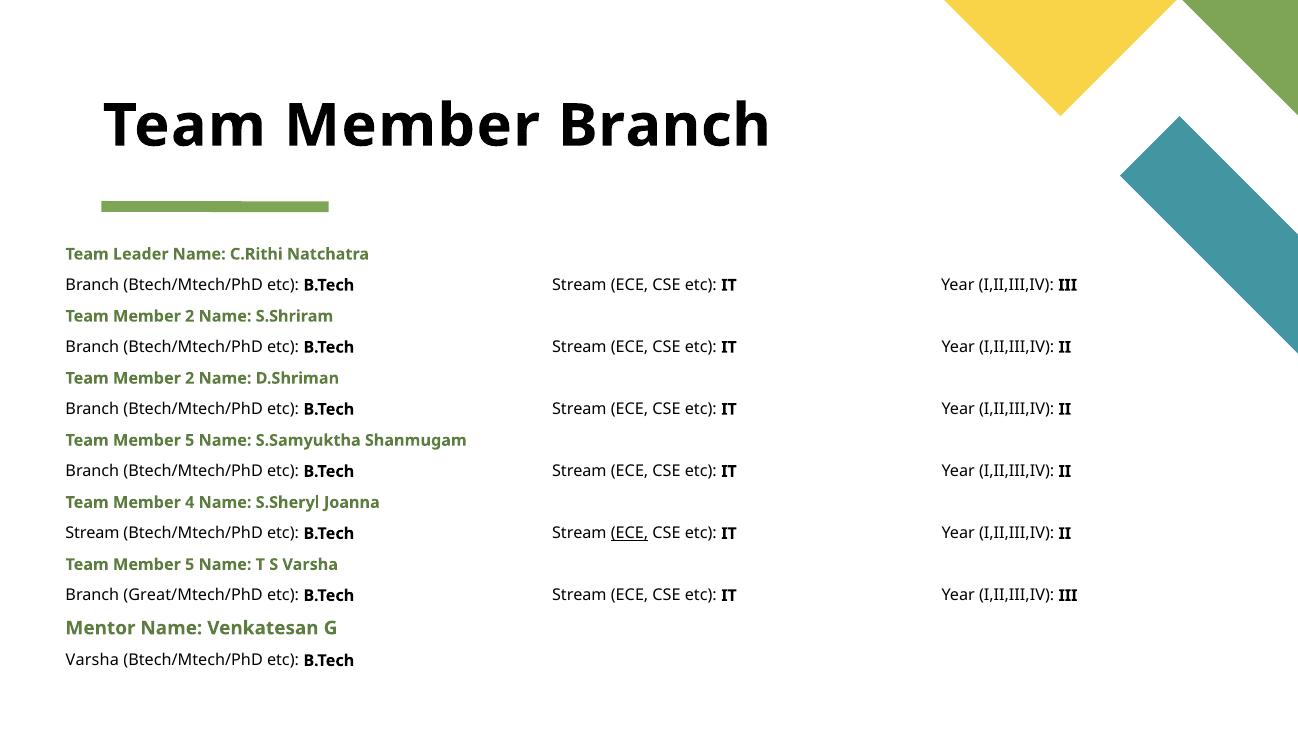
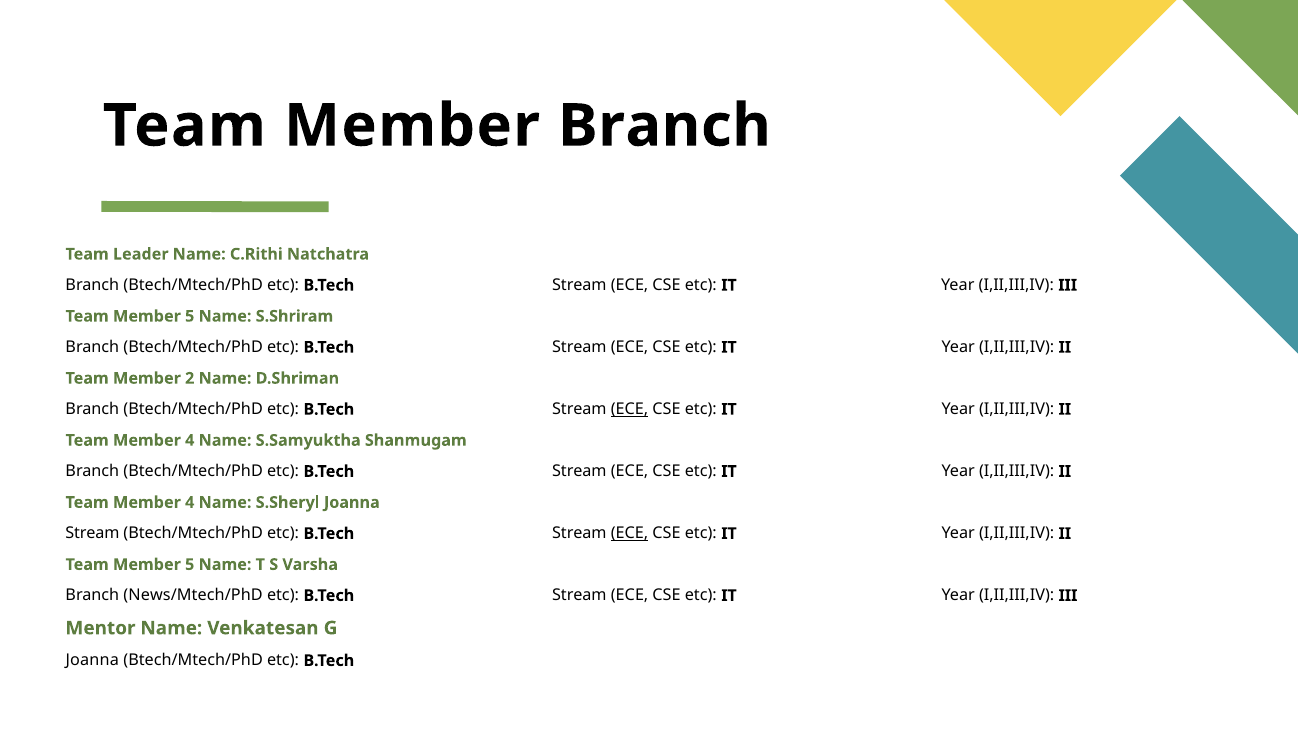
2 at (190, 316): 2 -> 5
ECE at (630, 409) underline: none -> present
5 at (190, 440): 5 -> 4
Great/Mtech/PhD: Great/Mtech/PhD -> News/Mtech/PhD
Varsha at (92, 661): Varsha -> Joanna
